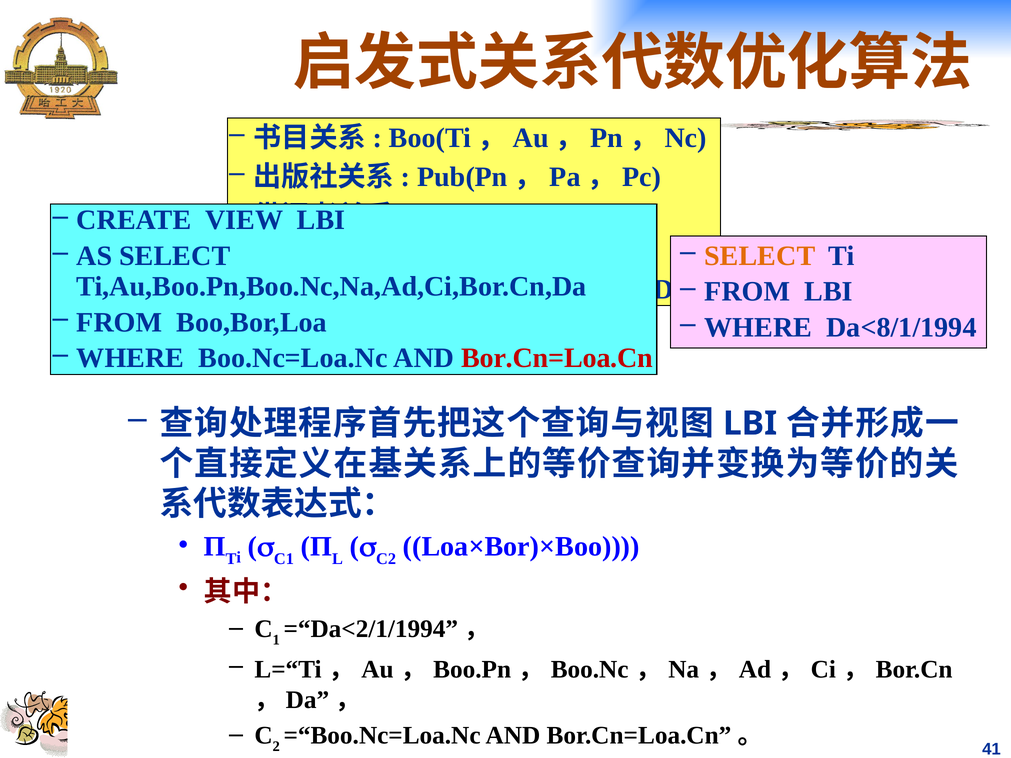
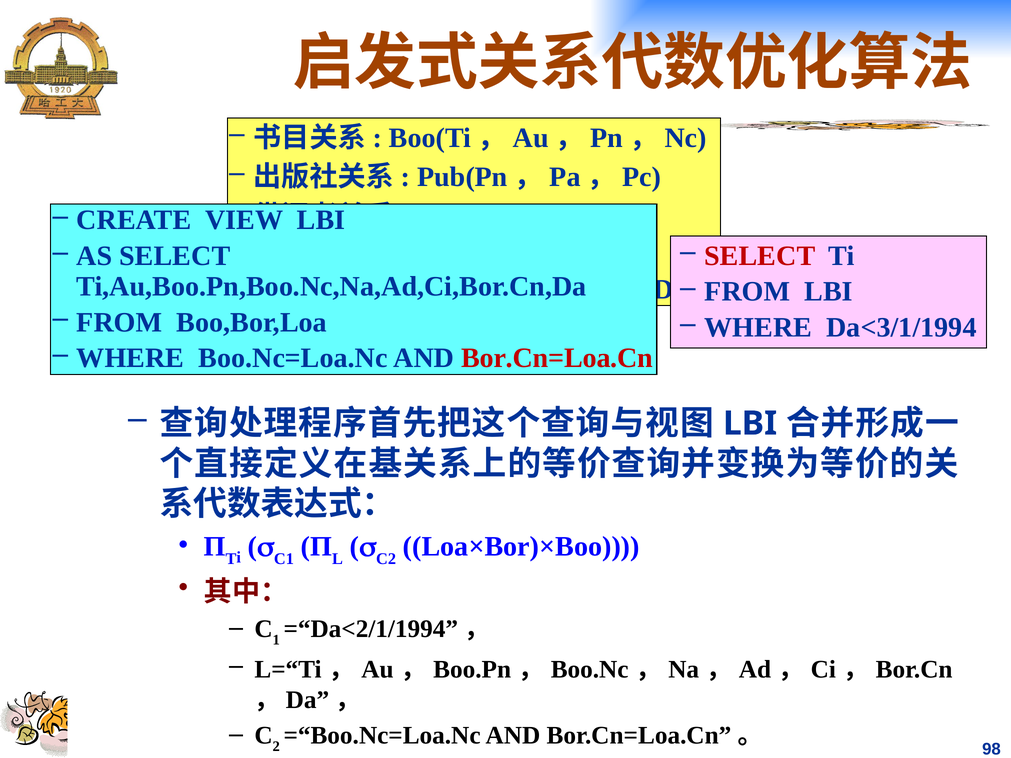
SELECT at (760, 256) colour: orange -> red
Da<8/1/1994: Da<8/1/1994 -> Da<3/1/1994
41: 41 -> 98
